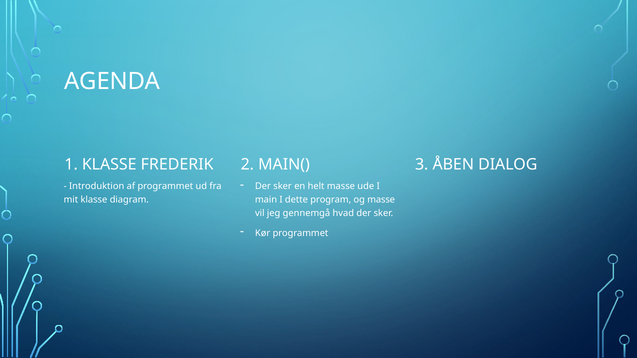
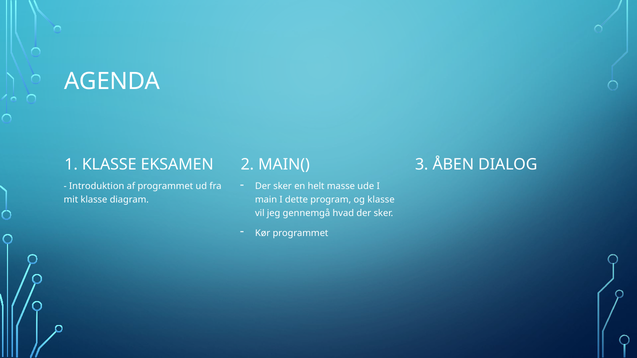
FREDERIK: FREDERIK -> EKSAMEN
og masse: masse -> klasse
